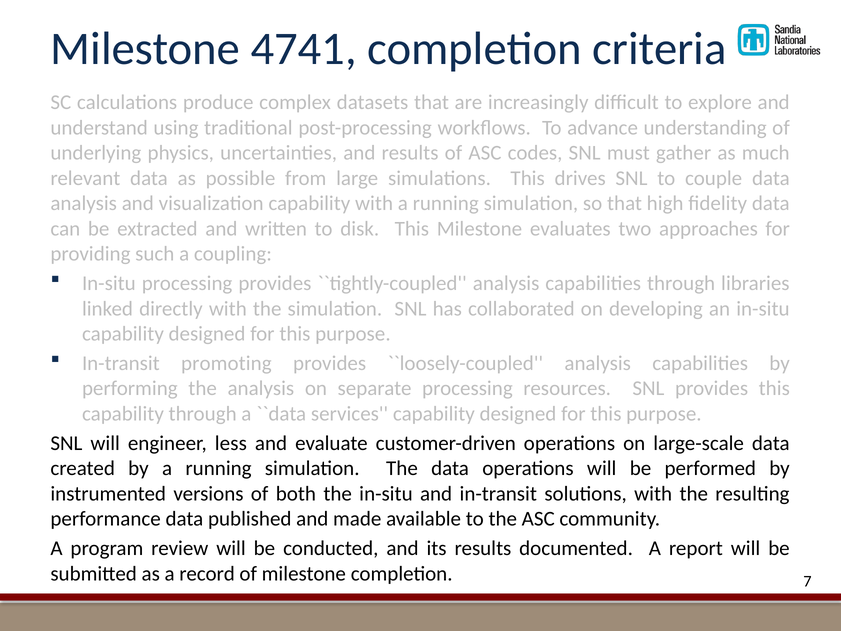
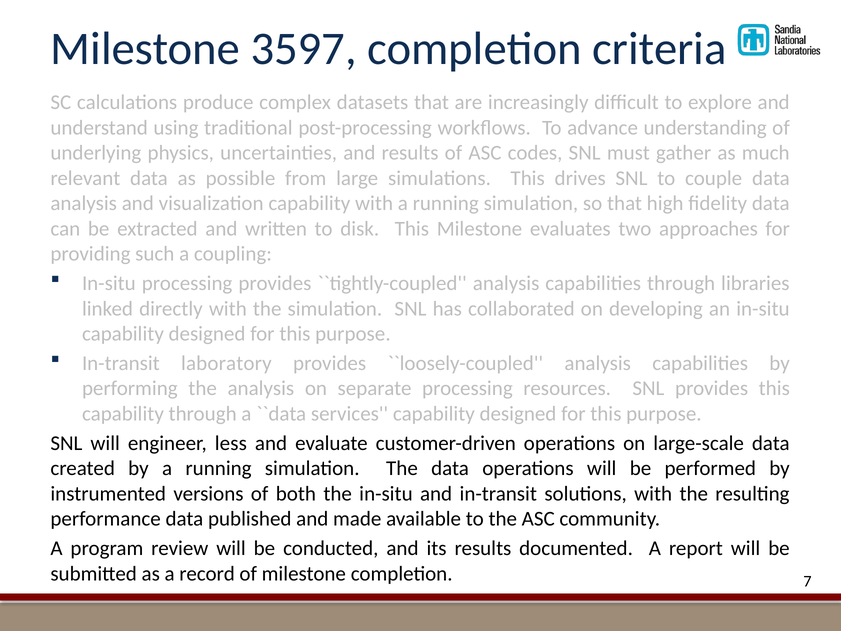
4741: 4741 -> 3597
promoting: promoting -> laboratory
